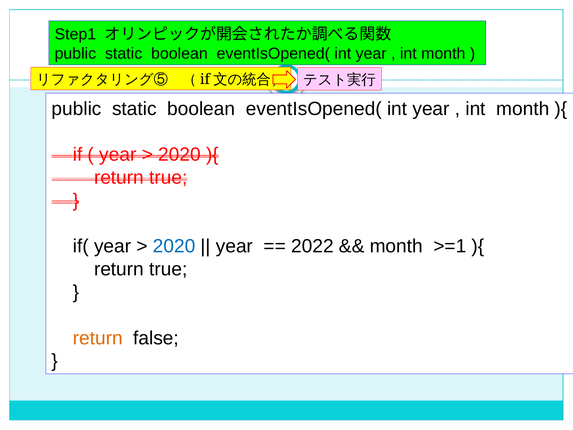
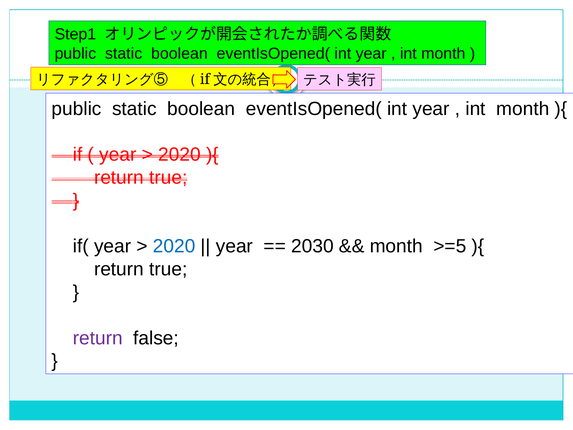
2022: 2022 -> 2030
>=1: >=1 -> >=5
return at (98, 338) colour: orange -> purple
